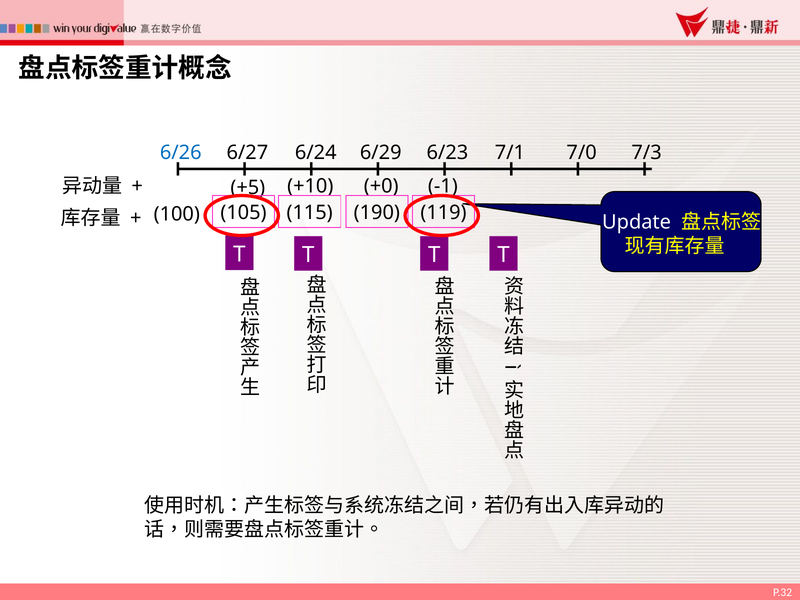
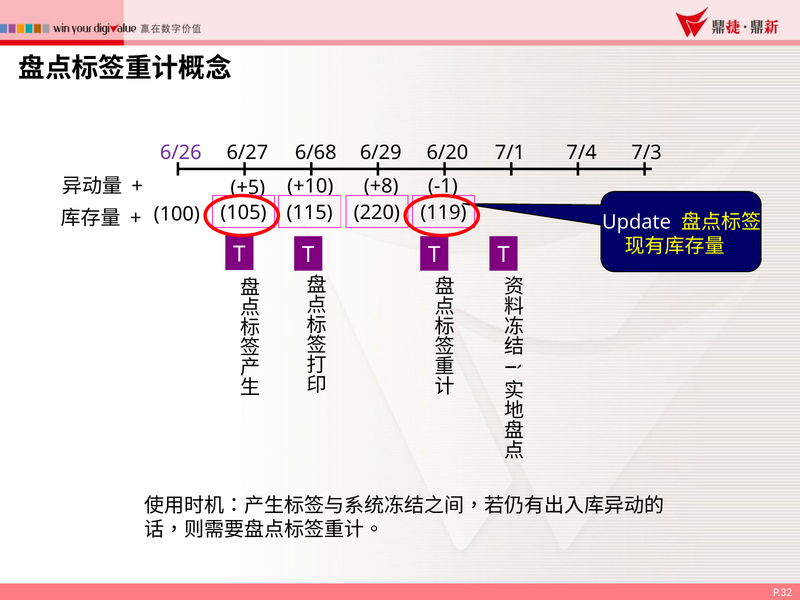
6/26 colour: blue -> purple
6/24: 6/24 -> 6/68
6/23: 6/23 -> 6/20
7/0: 7/0 -> 7/4
+0: +0 -> +8
190: 190 -> 220
